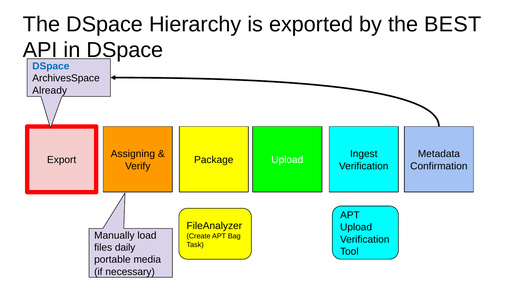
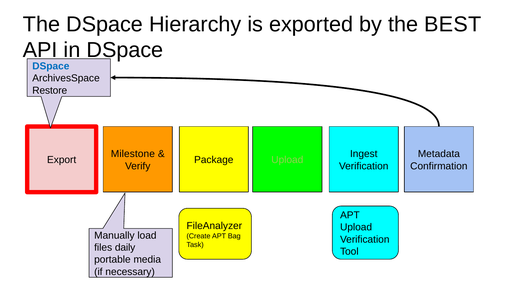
Already: Already -> Restore
Assigning: Assigning -> Milestone
Upload at (287, 160) colour: white -> light green
